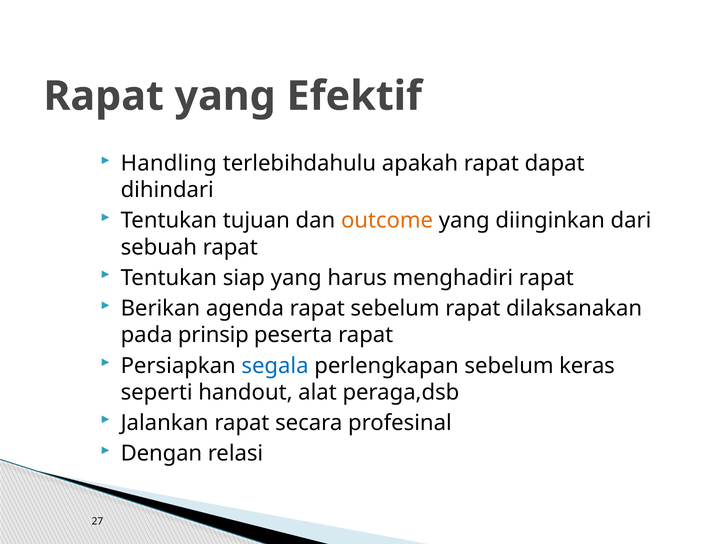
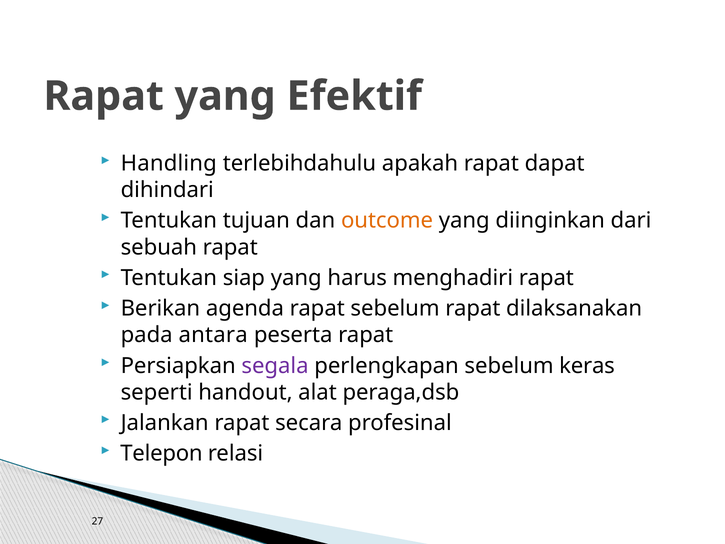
prinsip: prinsip -> antara
segala colour: blue -> purple
Dengan: Dengan -> Telepon
